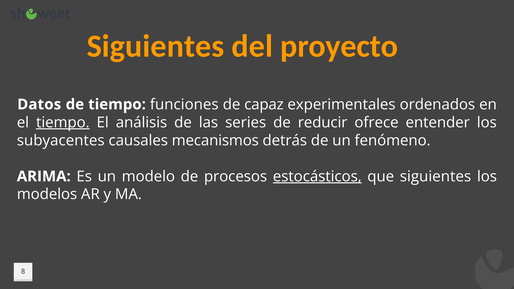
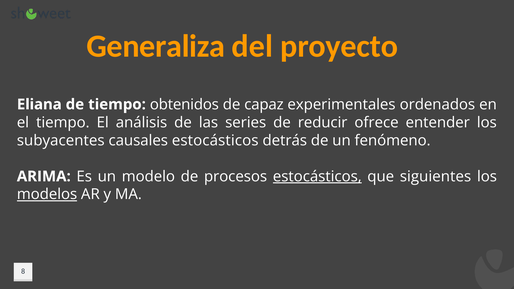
Siguientes at (156, 46): Siguientes -> Generaliza
Datos: Datos -> Eliana
funciones: funciones -> obtenidos
tiempo at (63, 122) underline: present -> none
causales mecanismos: mecanismos -> estocásticos
modelos underline: none -> present
